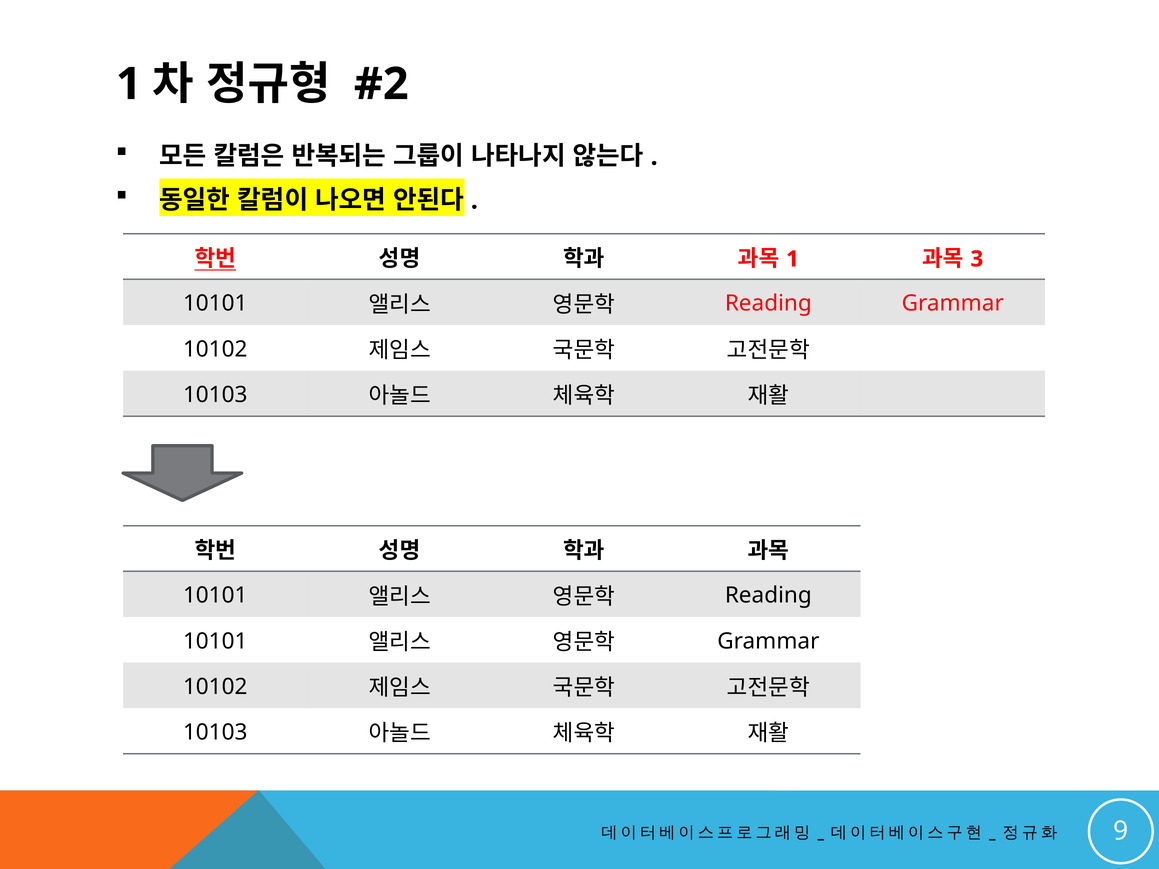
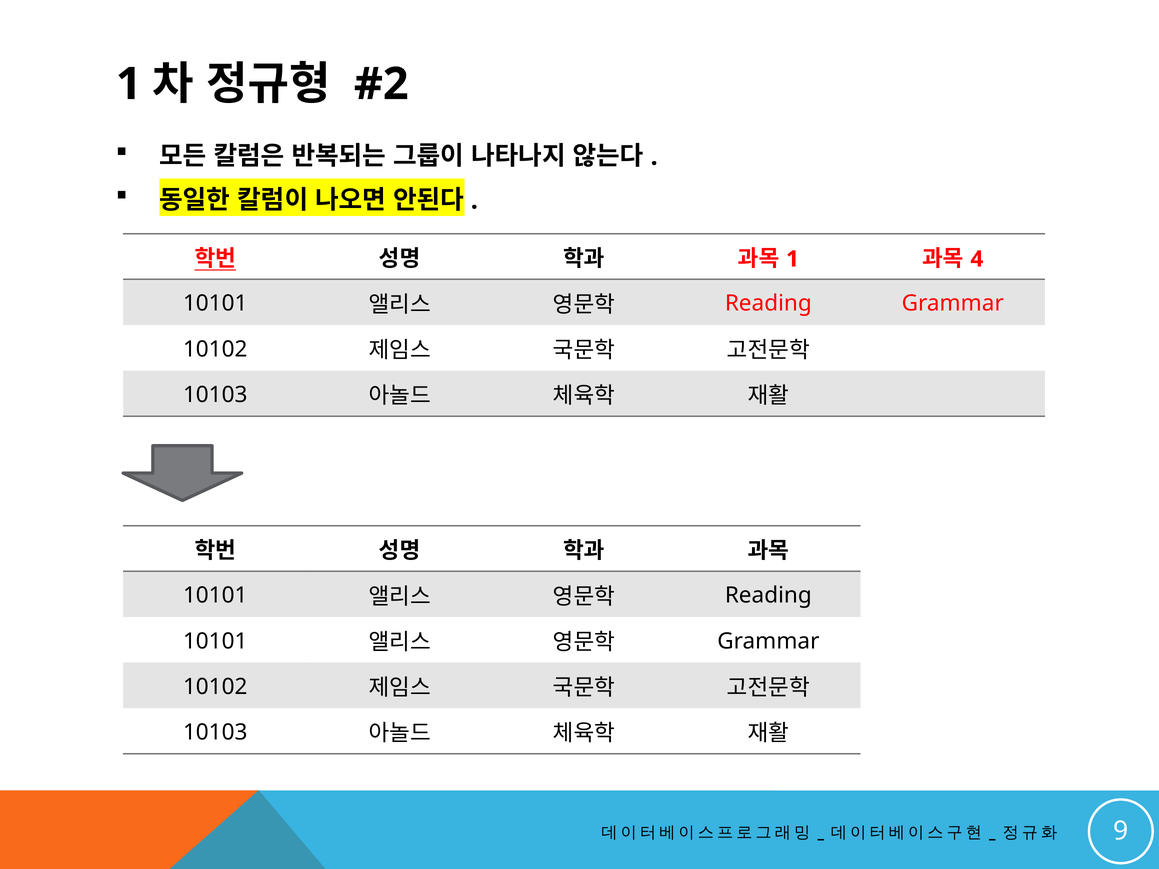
3: 3 -> 4
